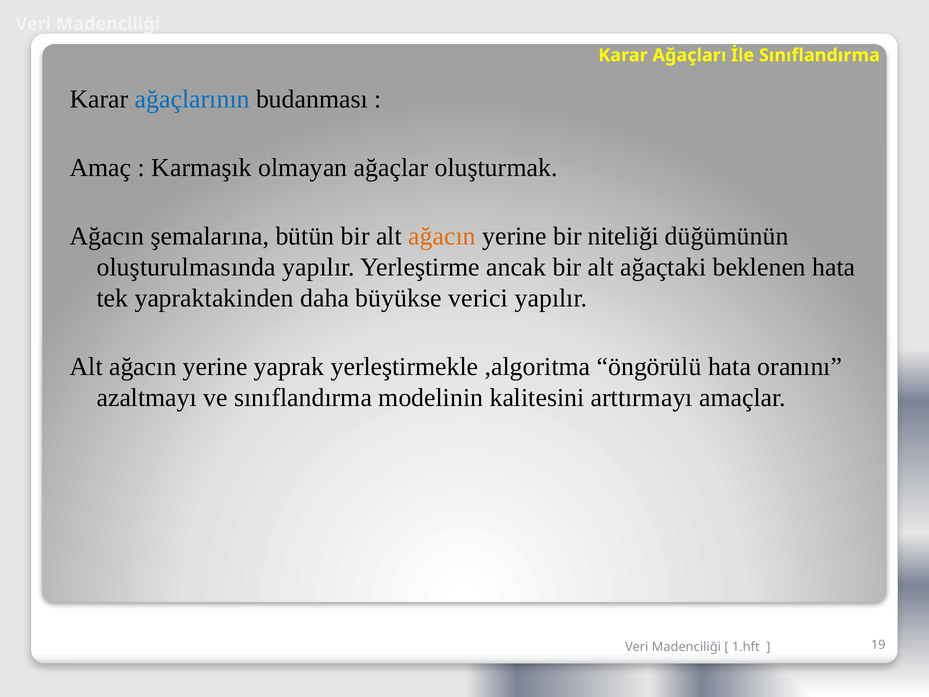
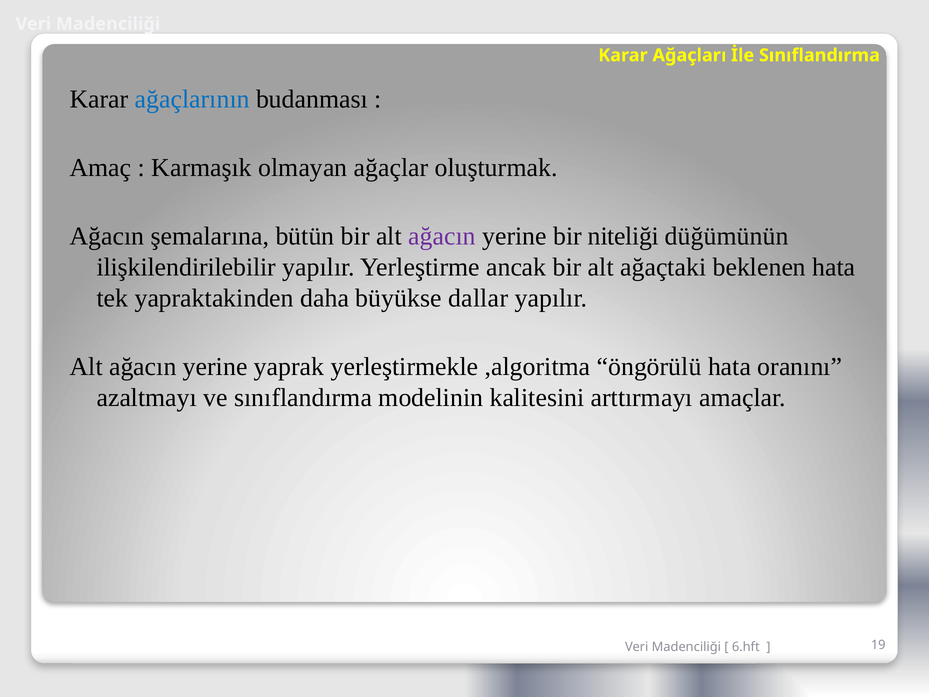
ağacın at (442, 236) colour: orange -> purple
oluşturulmasında: oluşturulmasında -> ilişkilendirilebilir
verici: verici -> dallar
1.hft: 1.hft -> 6.hft
